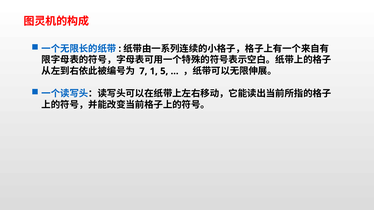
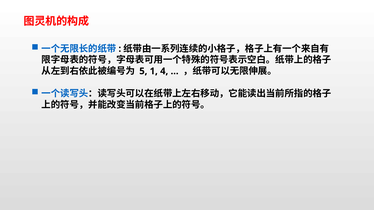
7: 7 -> 5
5: 5 -> 4
